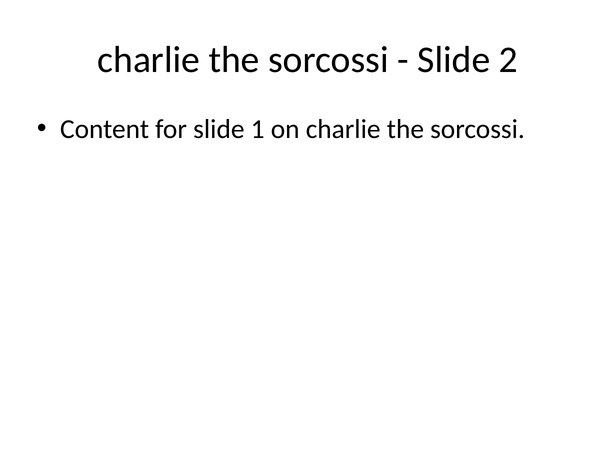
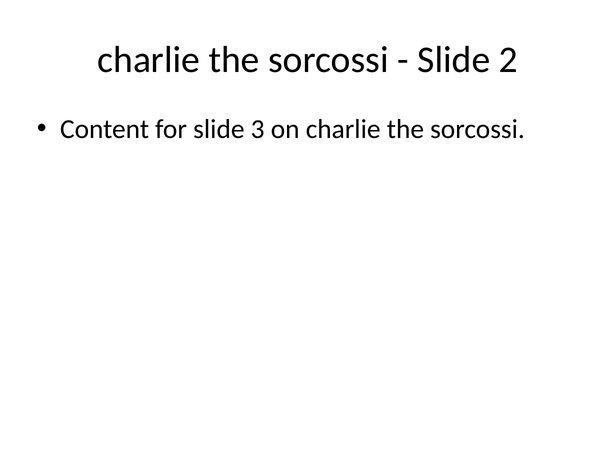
1: 1 -> 3
